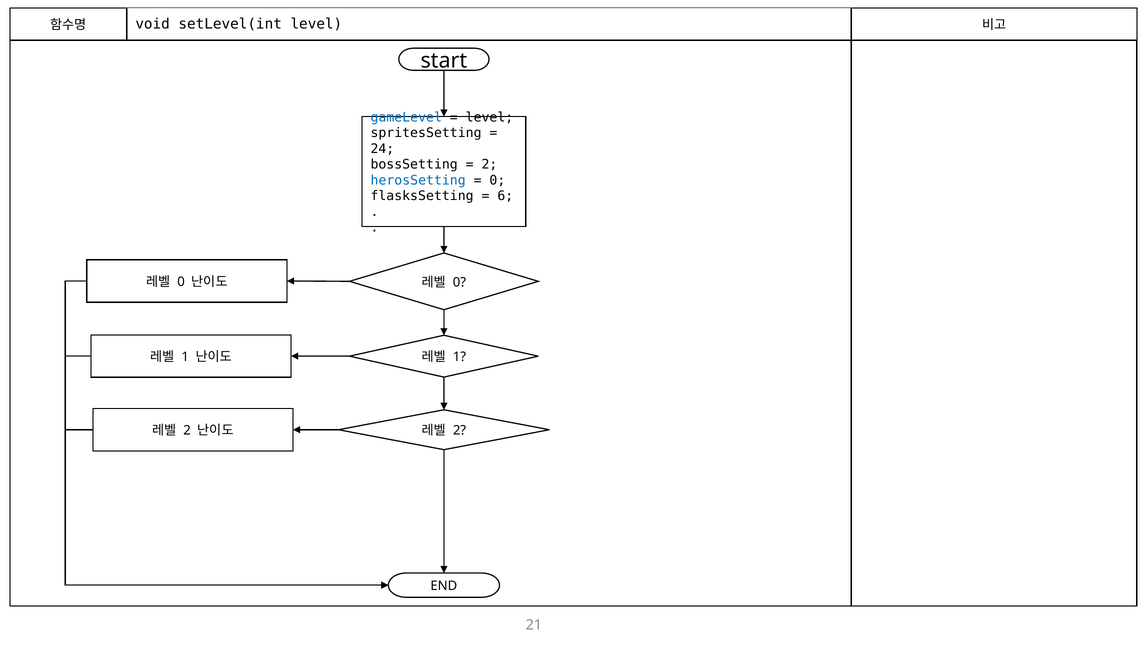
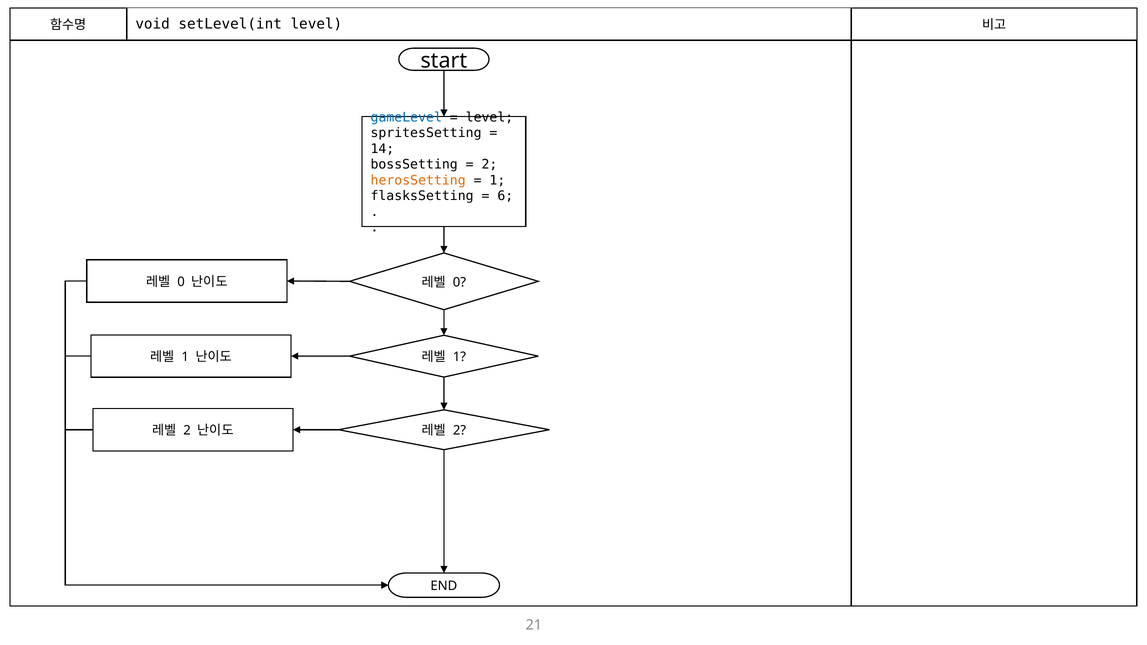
24: 24 -> 14
herosSetting colour: blue -> orange
0 at (497, 180): 0 -> 1
